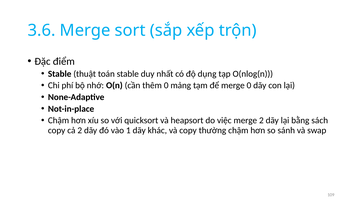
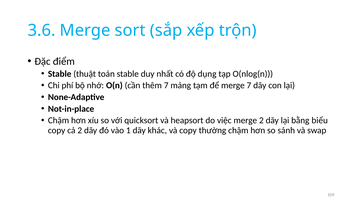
thêm 0: 0 -> 7
merge 0: 0 -> 7
sách: sách -> biểu
